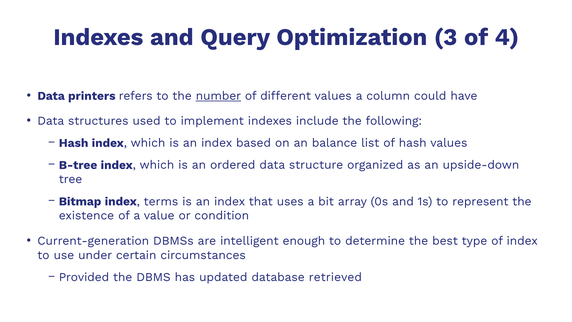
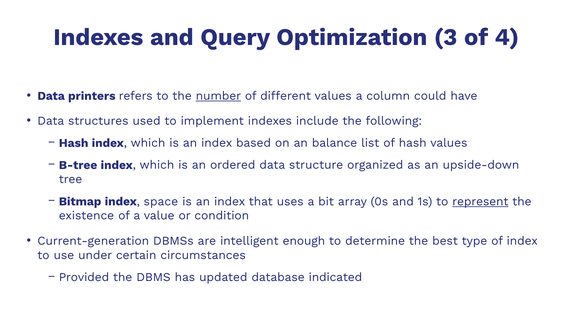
terms: terms -> space
represent underline: none -> present
retrieved: retrieved -> indicated
